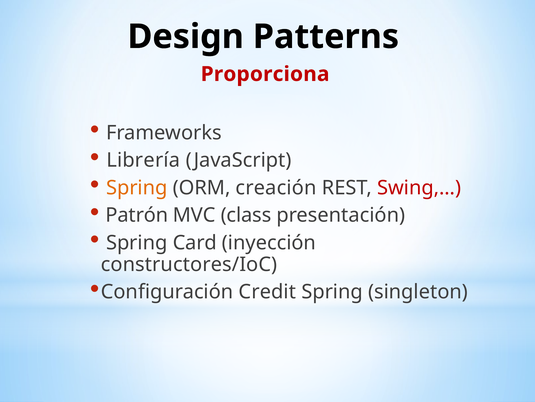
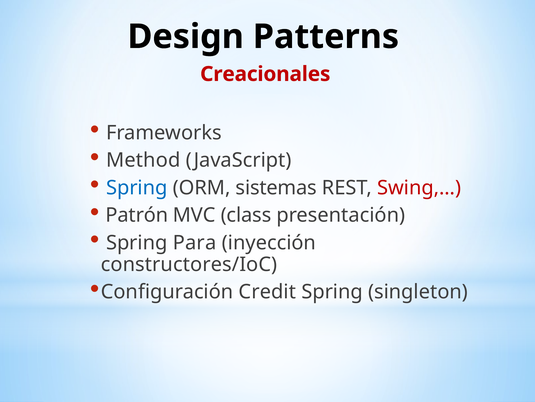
Proporciona: Proporciona -> Creacionales
Librería: Librería -> Method
Spring at (137, 187) colour: orange -> blue
creación: creación -> sistemas
Card: Card -> Para
